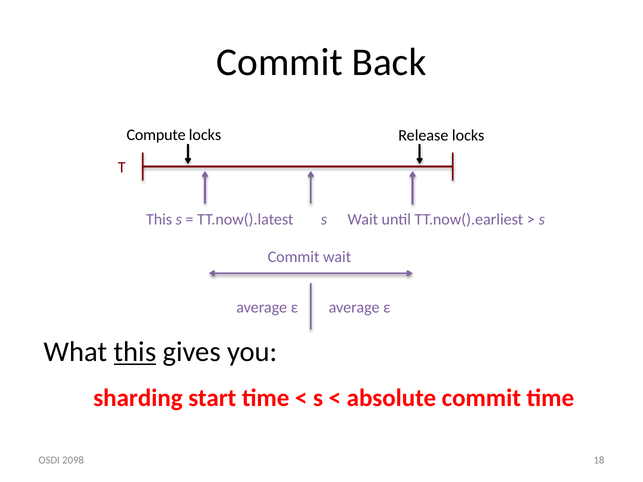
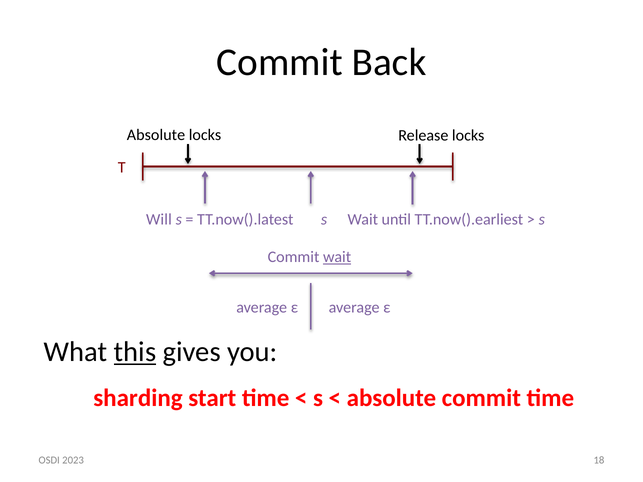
Compute at (156, 135): Compute -> Absolute
This at (159, 219): This -> Will
wait at (337, 257) underline: none -> present
2098: 2098 -> 2023
